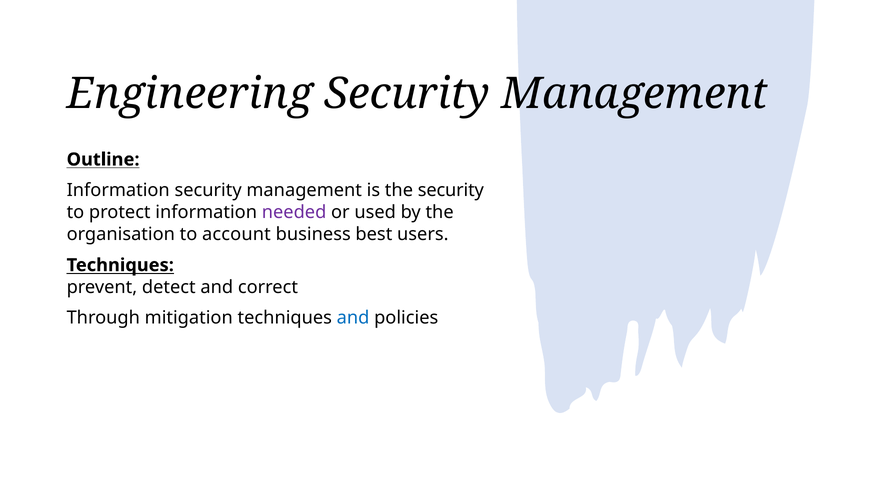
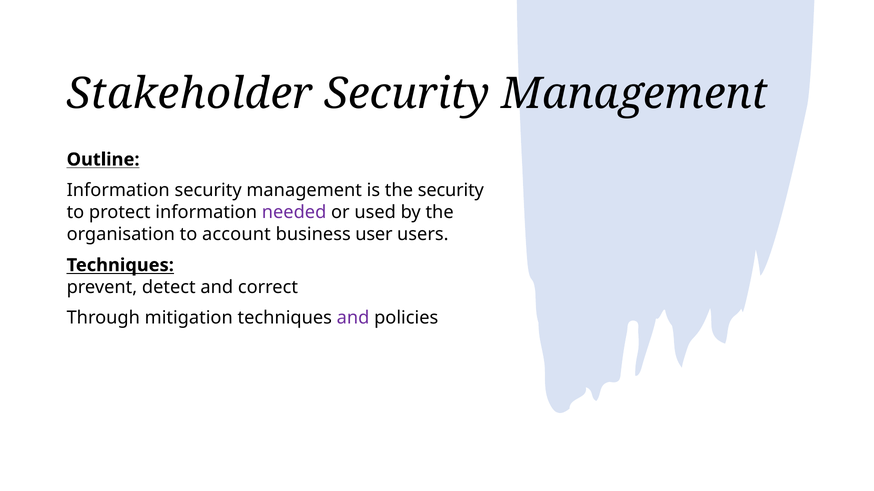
Engineering: Engineering -> Stakeholder
best: best -> user
and at (353, 318) colour: blue -> purple
